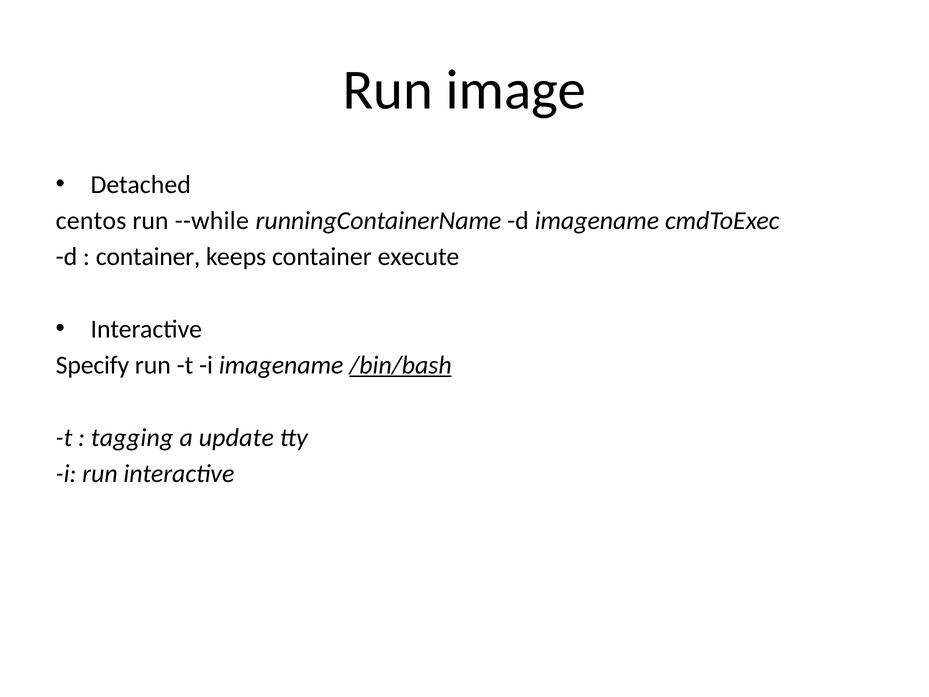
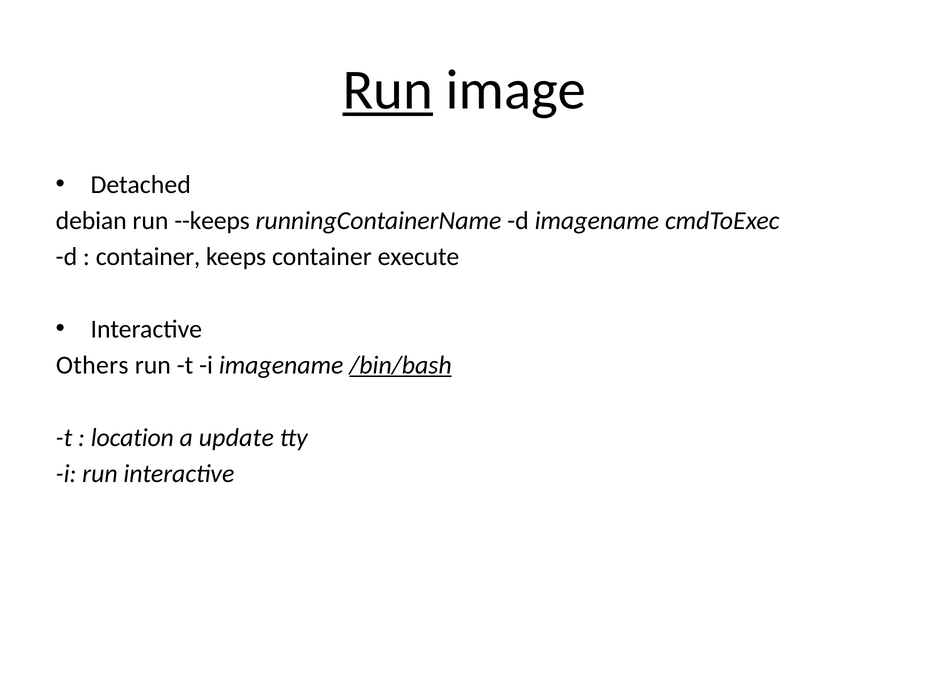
Run at (388, 90) underline: none -> present
centos: centos -> debian
--while: --while -> --keeps
Specify: Specify -> Others
tagging: tagging -> location
